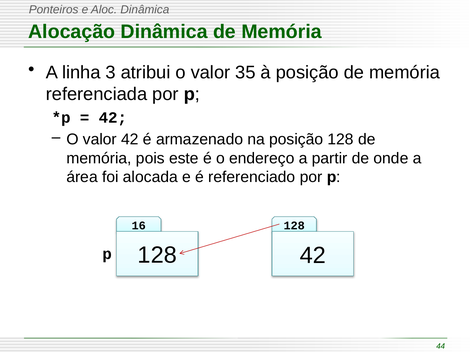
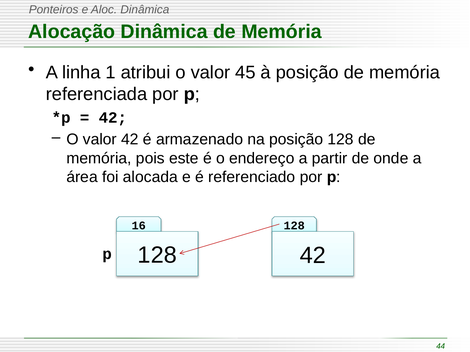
3: 3 -> 1
35: 35 -> 45
